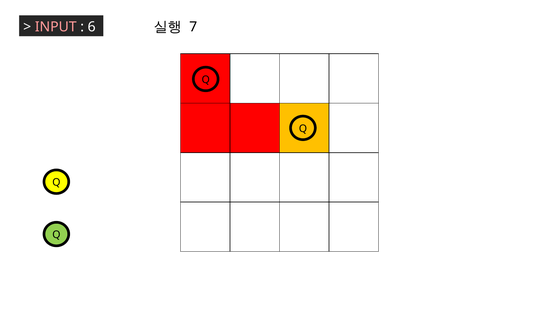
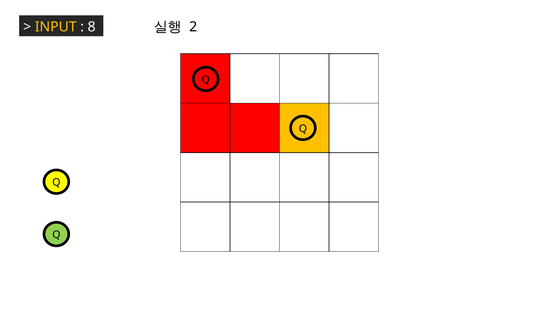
7: 7 -> 2
INPUT colour: pink -> yellow
6: 6 -> 8
